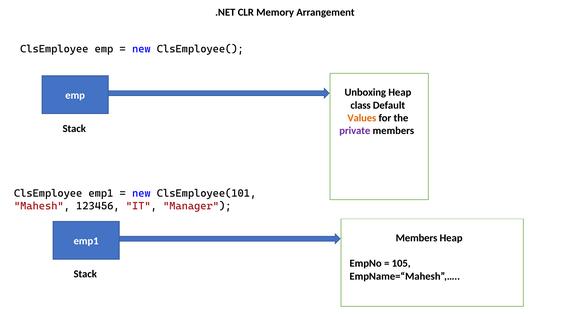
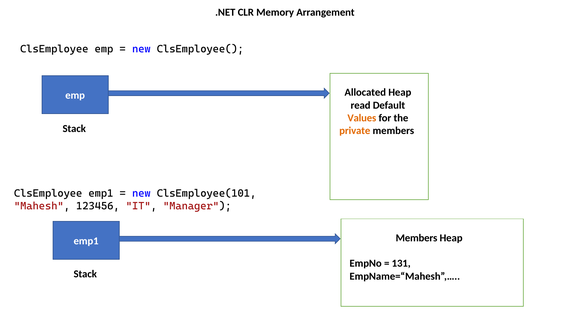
Unboxing: Unboxing -> Allocated
class: class -> read
private colour: purple -> orange
105: 105 -> 131
